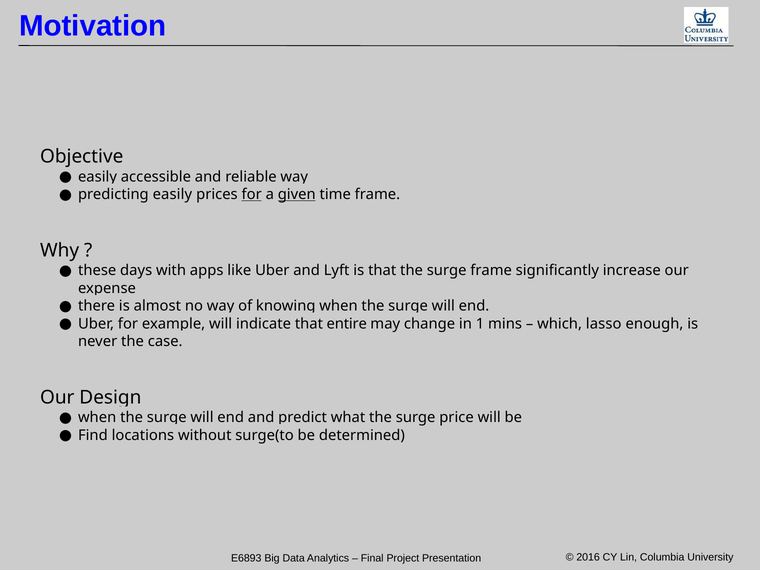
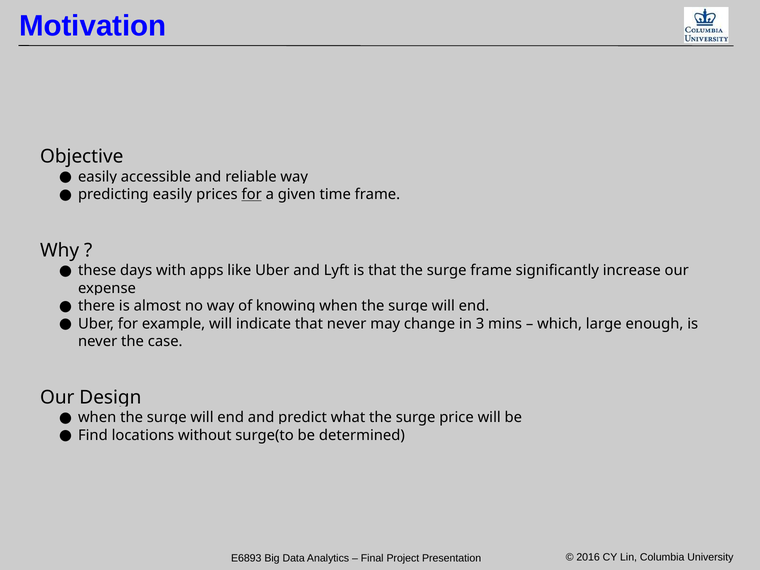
given underline: present -> none
that entire: entire -> never
1: 1 -> 3
lasso: lasso -> large
